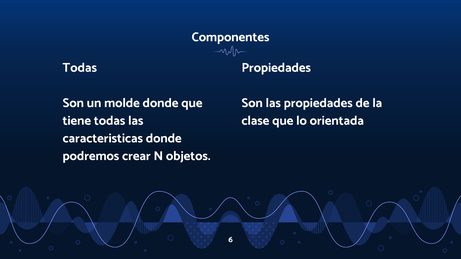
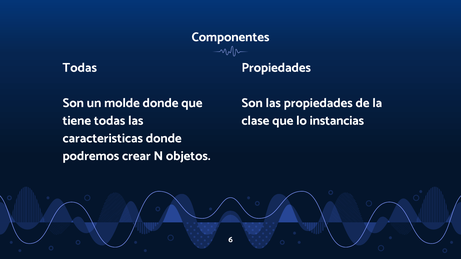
orientada: orientada -> instancias
